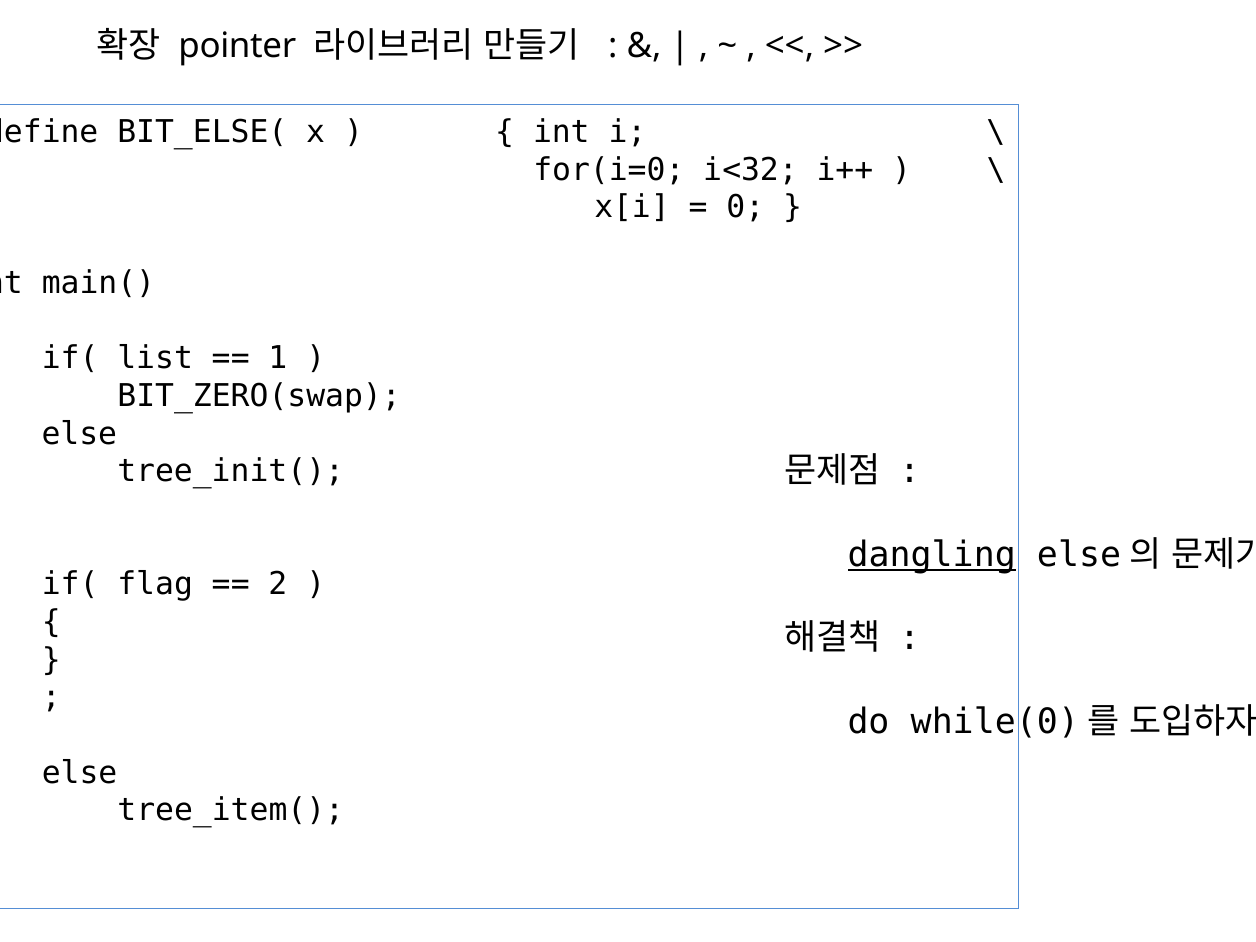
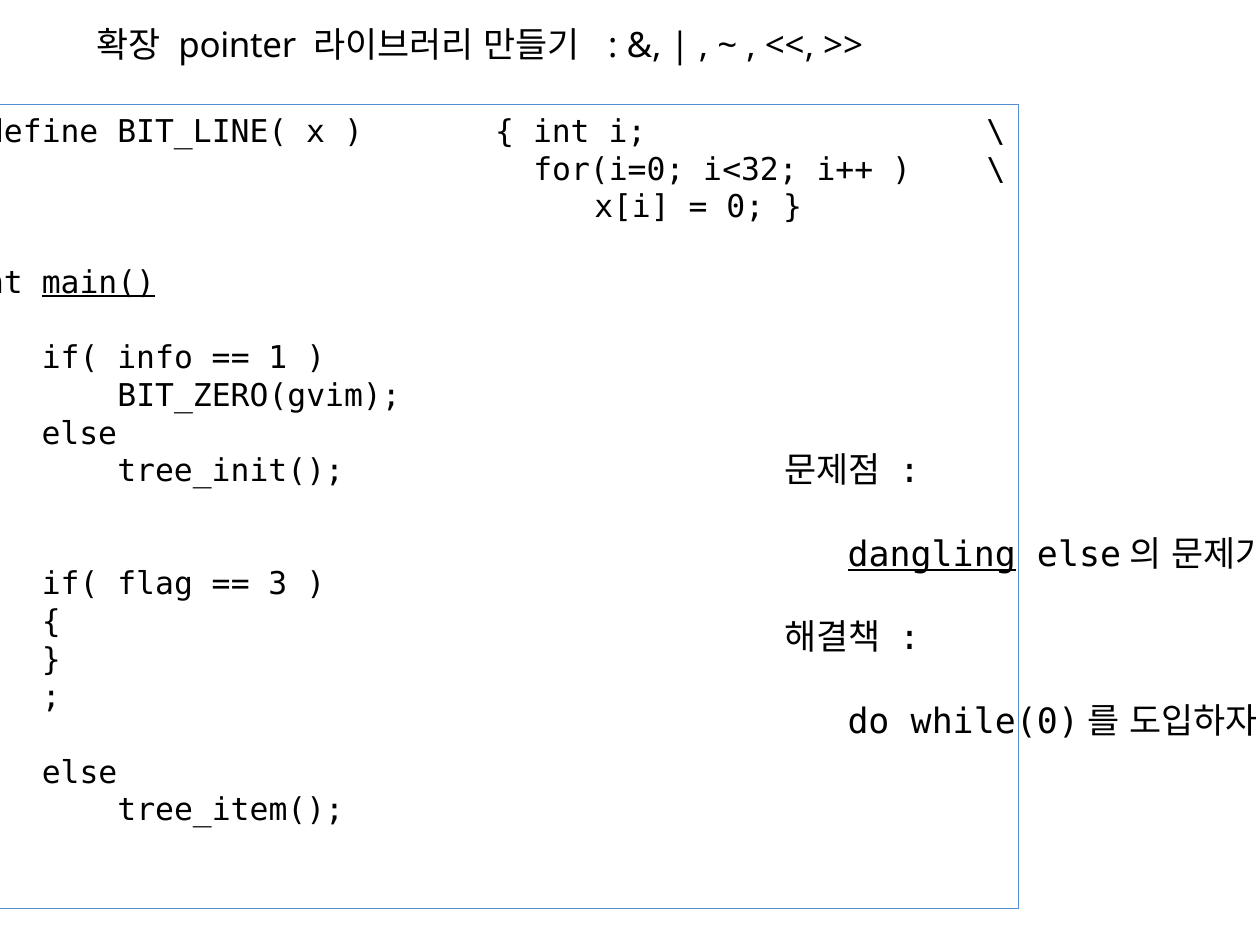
BIT_ELSE(: BIT_ELSE( -> BIT_LINE(
main( underline: none -> present
list: list -> info
BIT_ZERO(swap: BIT_ZERO(swap -> BIT_ZERO(gvim
2: 2 -> 3
